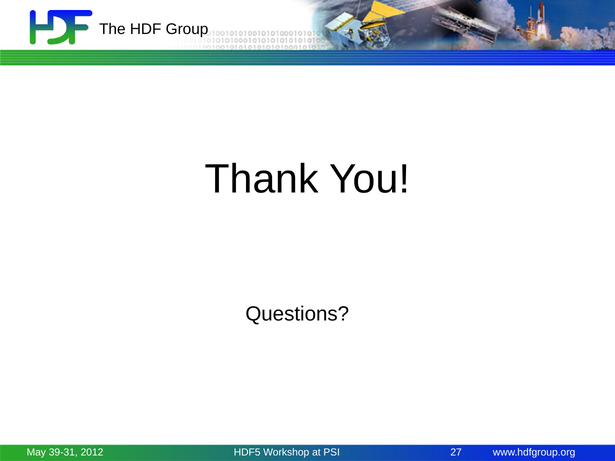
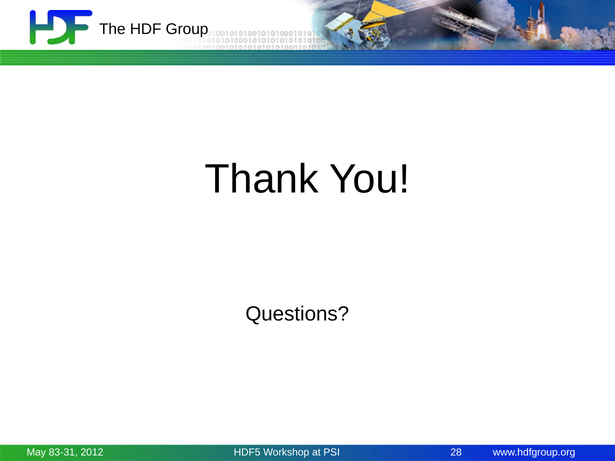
39-31: 39-31 -> 83-31
27: 27 -> 28
